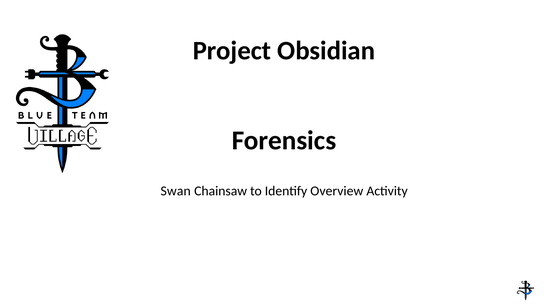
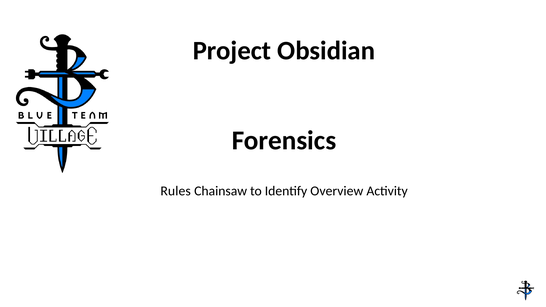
Swan: Swan -> Rules
